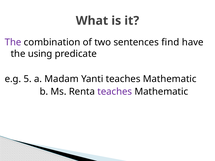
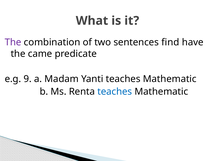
using: using -> came
5: 5 -> 9
teaches at (115, 92) colour: purple -> blue
